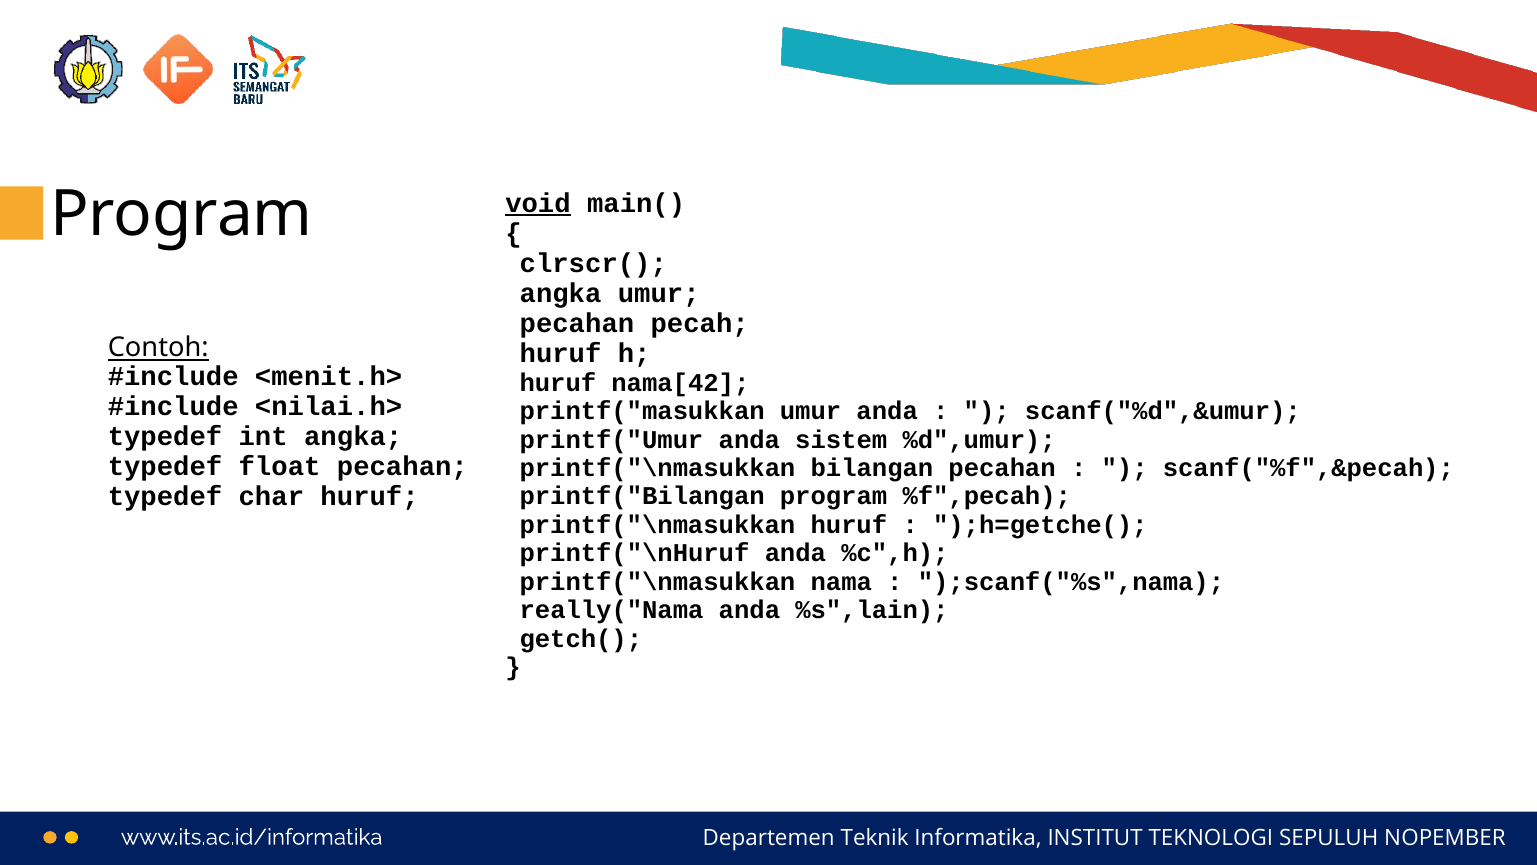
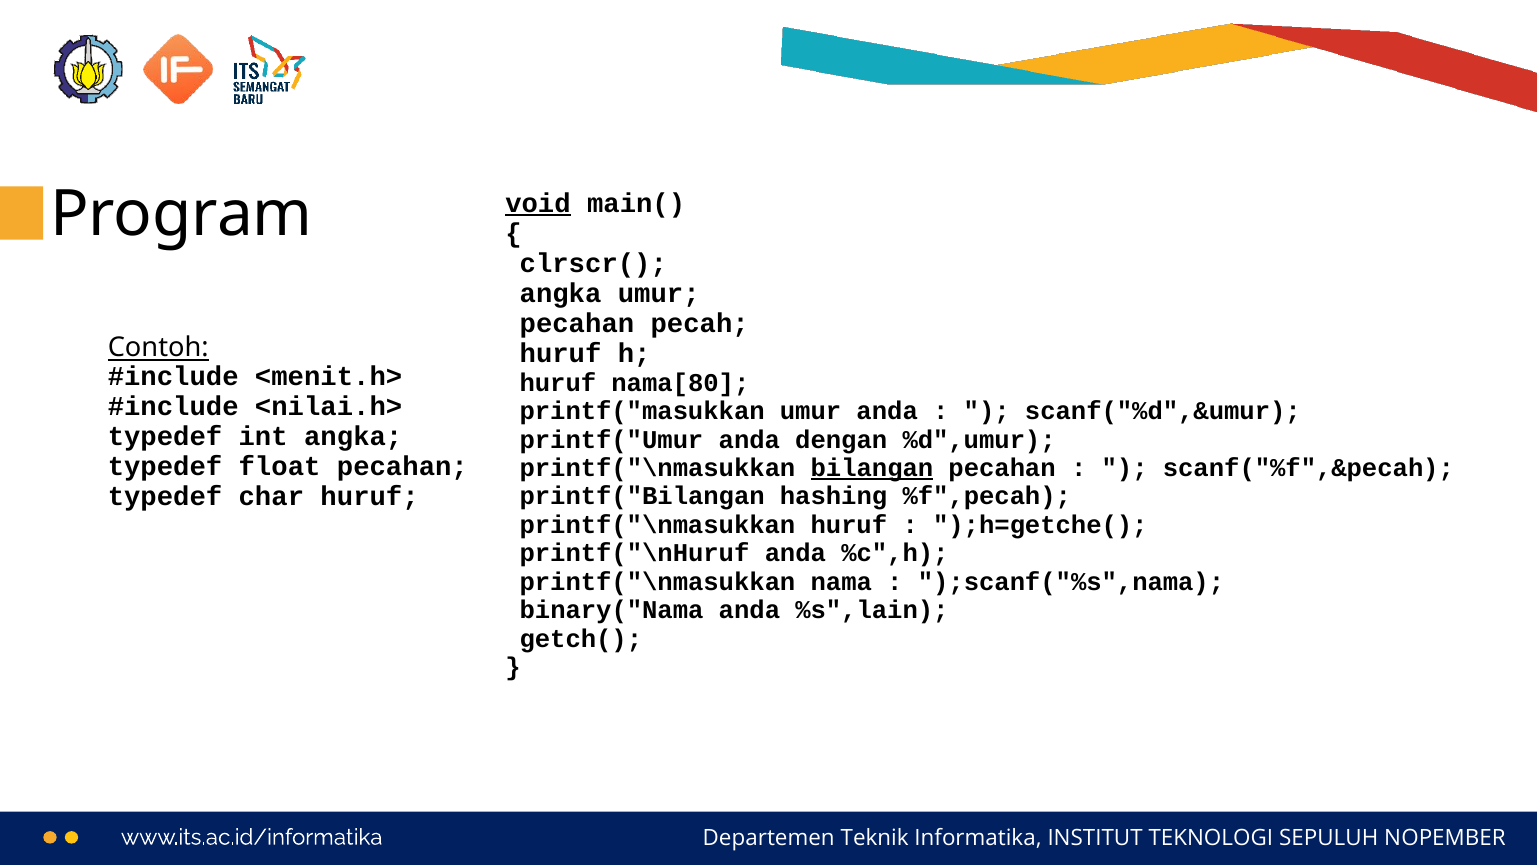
nama[42: nama[42 -> nama[80
sistem: sistem -> dengan
bilangan underline: none -> present
printf("Bilangan program: program -> hashing
really("Nama: really("Nama -> binary("Nama
